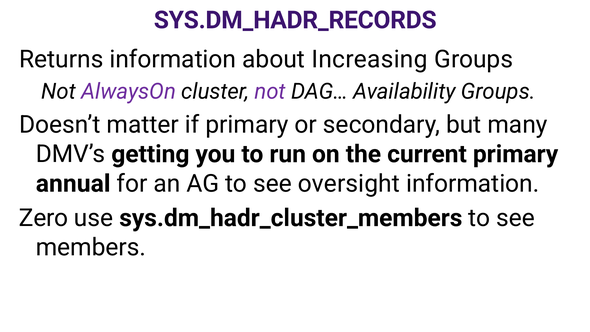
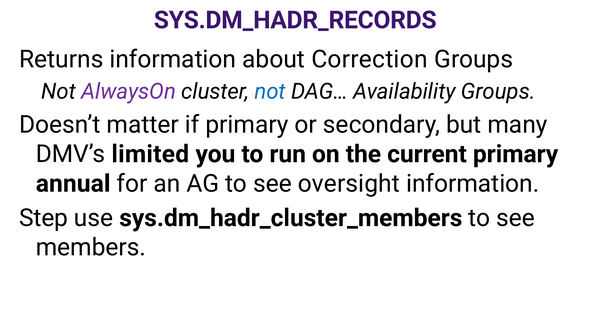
Increasing: Increasing -> Correction
not at (270, 91) colour: purple -> blue
getting: getting -> limited
Zero: Zero -> Step
